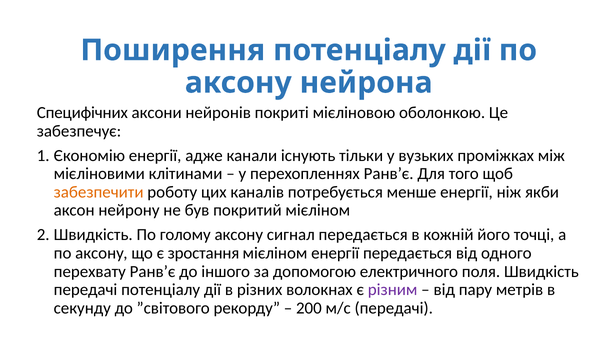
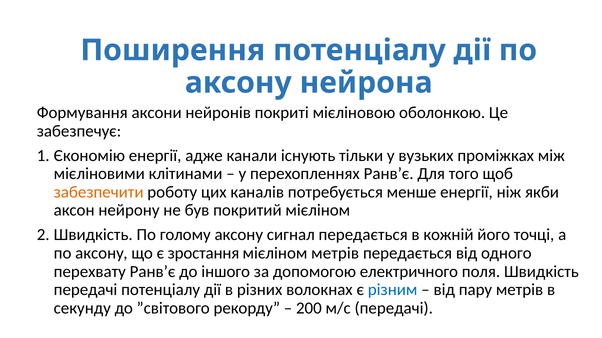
Специфічних: Специфічних -> Формування
мієліном енергії: енергії -> метрів
різним colour: purple -> blue
